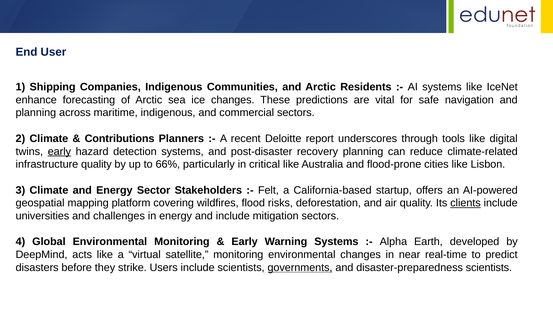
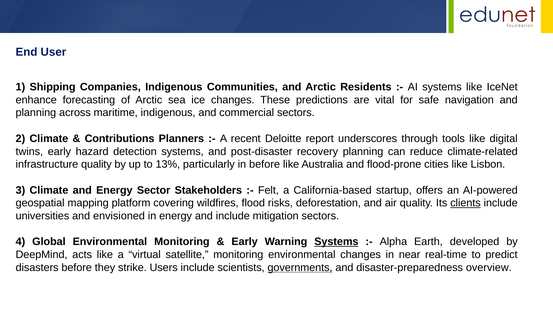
early at (59, 151) underline: present -> none
66%: 66% -> 13%
in critical: critical -> before
challenges: challenges -> envisioned
Systems at (336, 242) underline: none -> present
disaster-preparedness scientists: scientists -> overview
